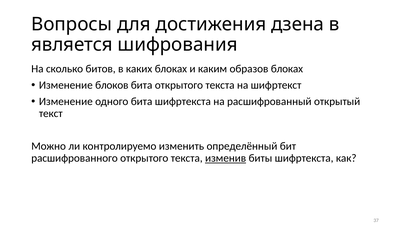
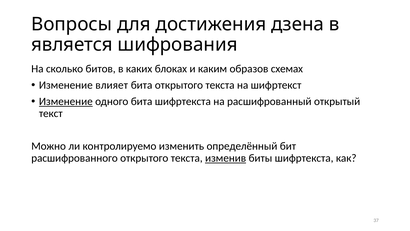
образов блоках: блоках -> схемах
блоков: блоков -> влияет
Изменение at (66, 101) underline: none -> present
